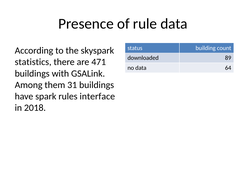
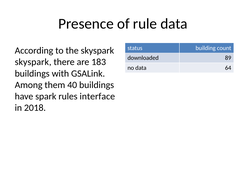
statistics at (33, 62): statistics -> skyspark
471: 471 -> 183
31: 31 -> 40
